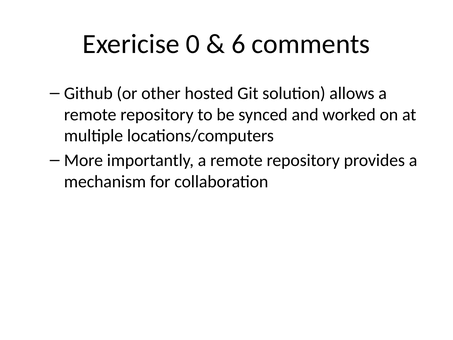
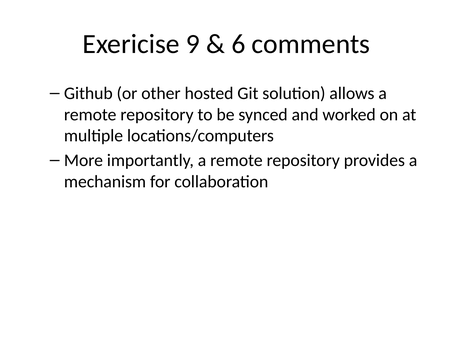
0: 0 -> 9
